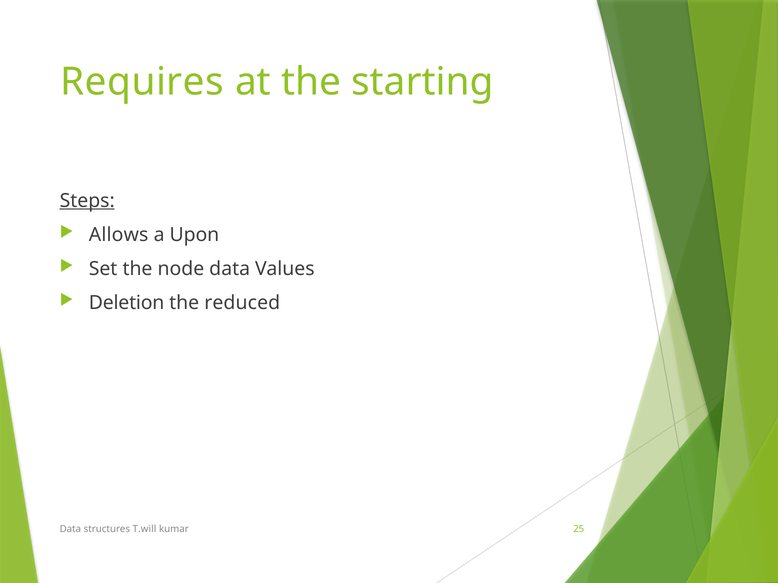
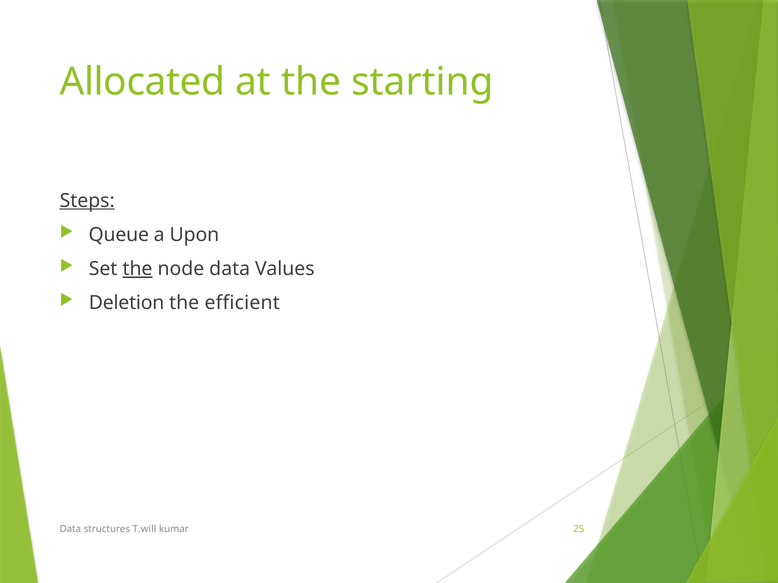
Requires: Requires -> Allocated
Allows: Allows -> Queue
the at (138, 269) underline: none -> present
reduced: reduced -> efficient
